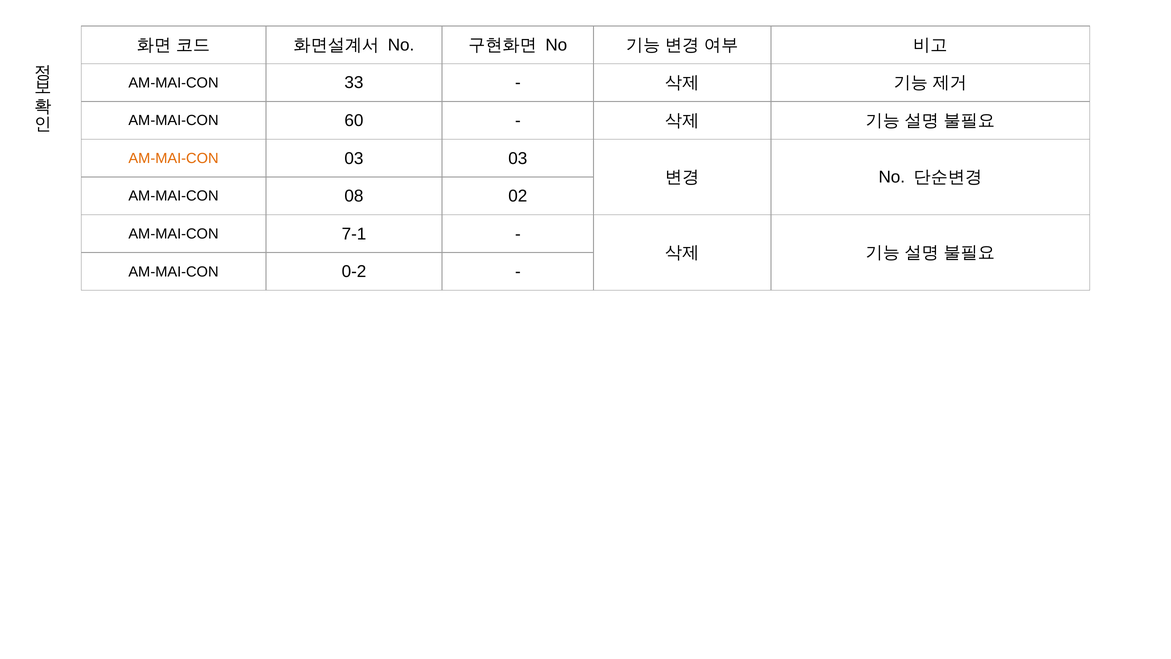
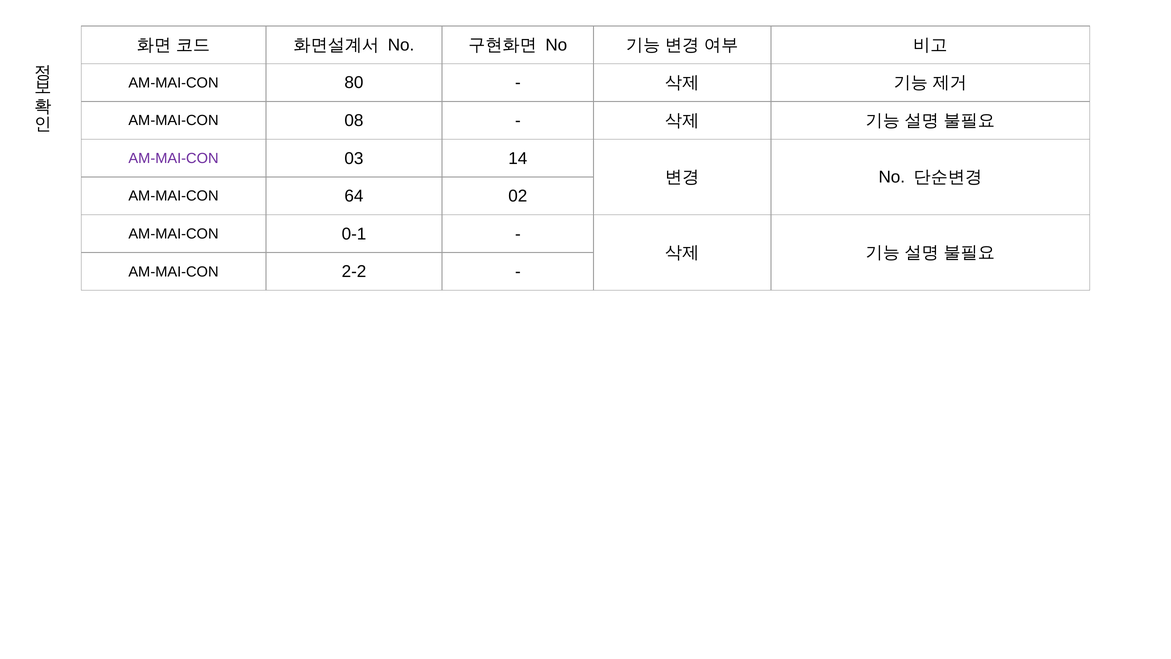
33: 33 -> 80
60: 60 -> 08
AM-MAI-CON at (174, 158) colour: orange -> purple
03 03: 03 -> 14
08: 08 -> 64
7-1: 7-1 -> 0-1
0-2: 0-2 -> 2-2
